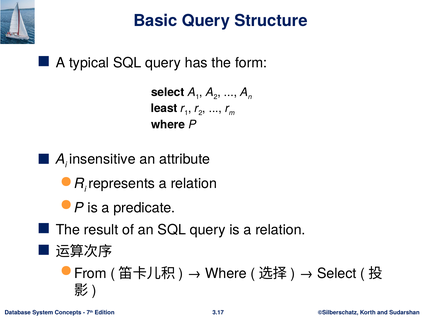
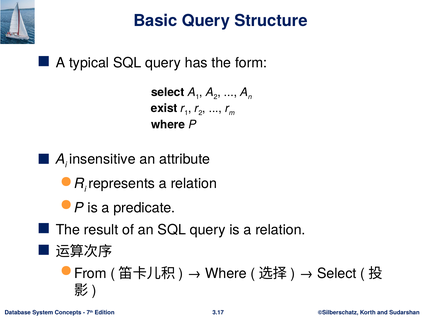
least: least -> exist
